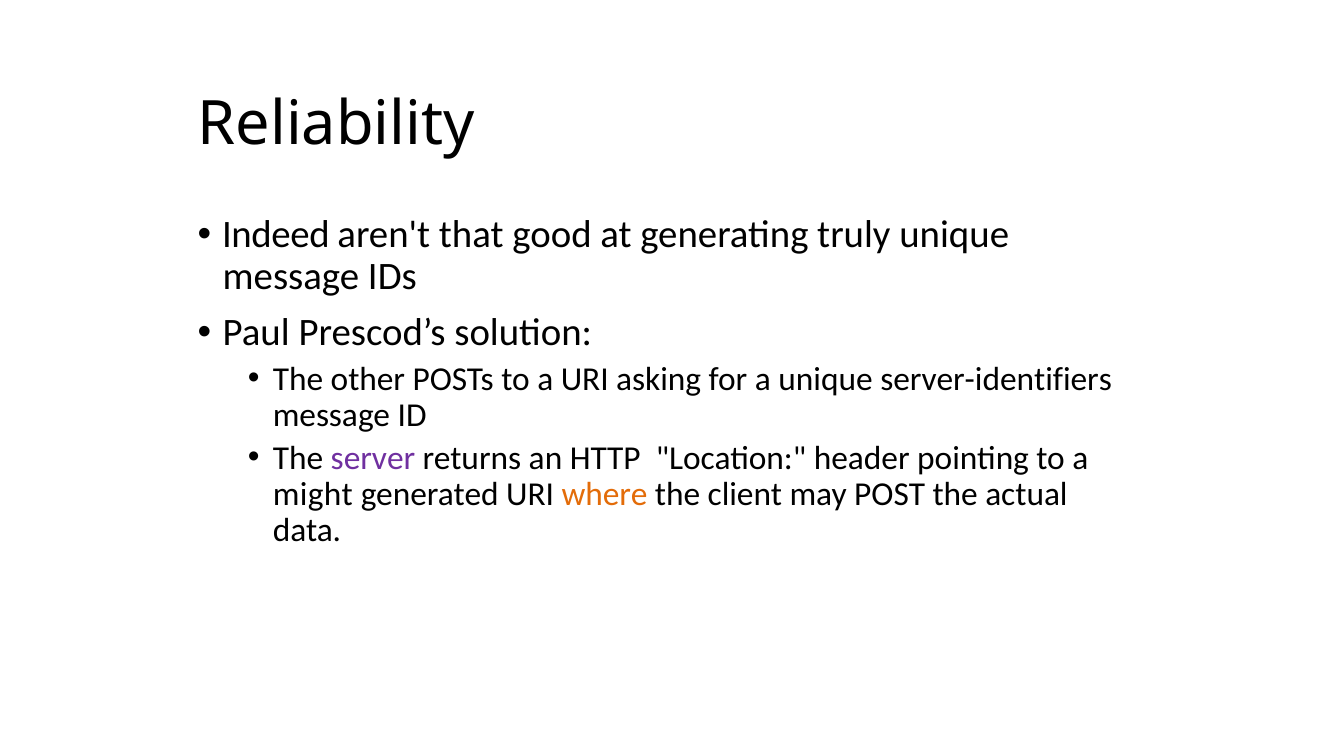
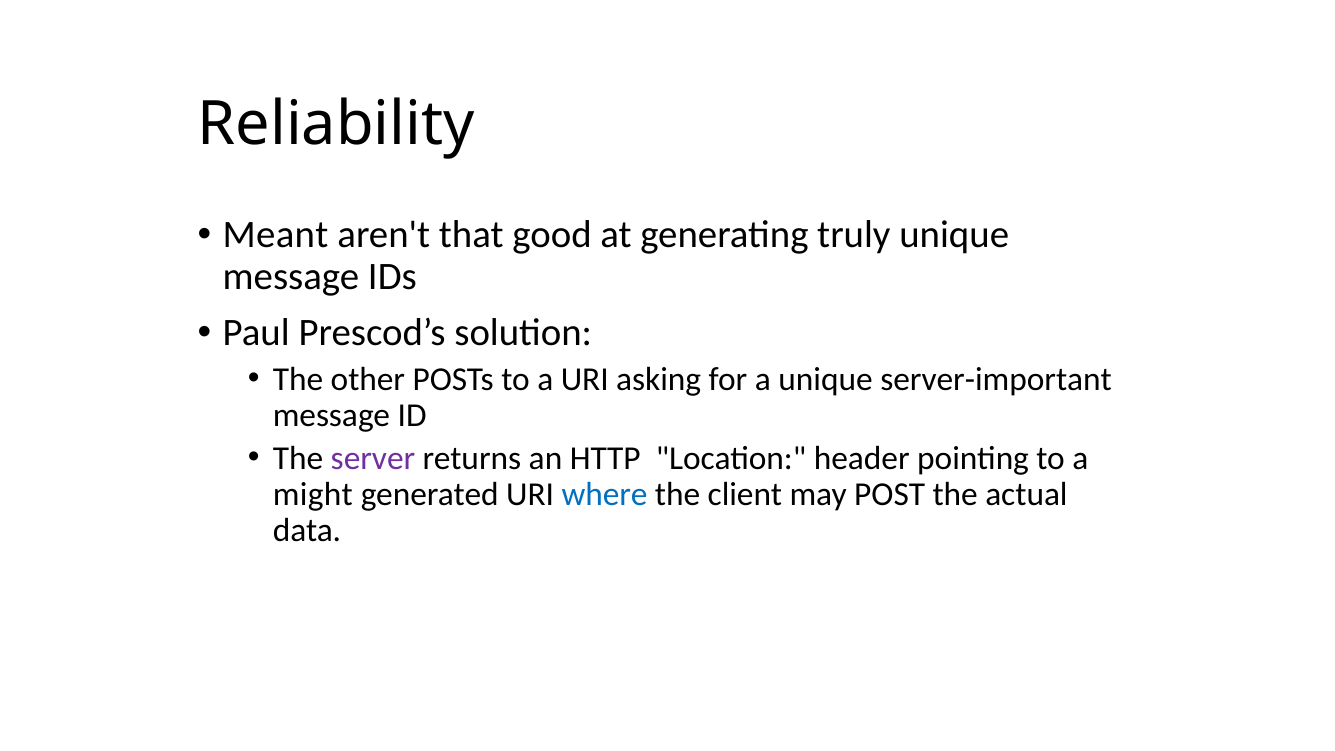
Indeed: Indeed -> Meant
server-identifiers: server-identifiers -> server-important
where colour: orange -> blue
